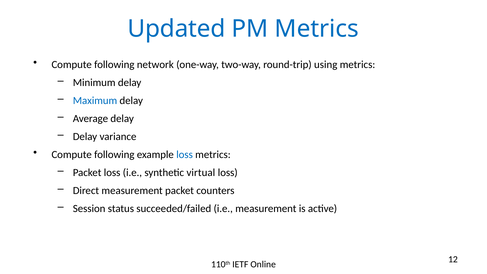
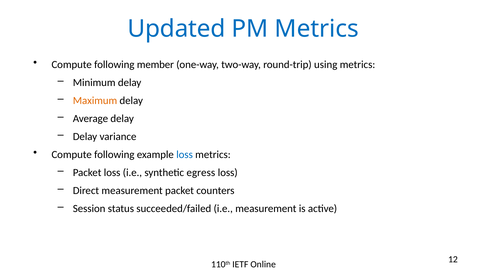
network: network -> member
Maximum colour: blue -> orange
virtual: virtual -> egress
